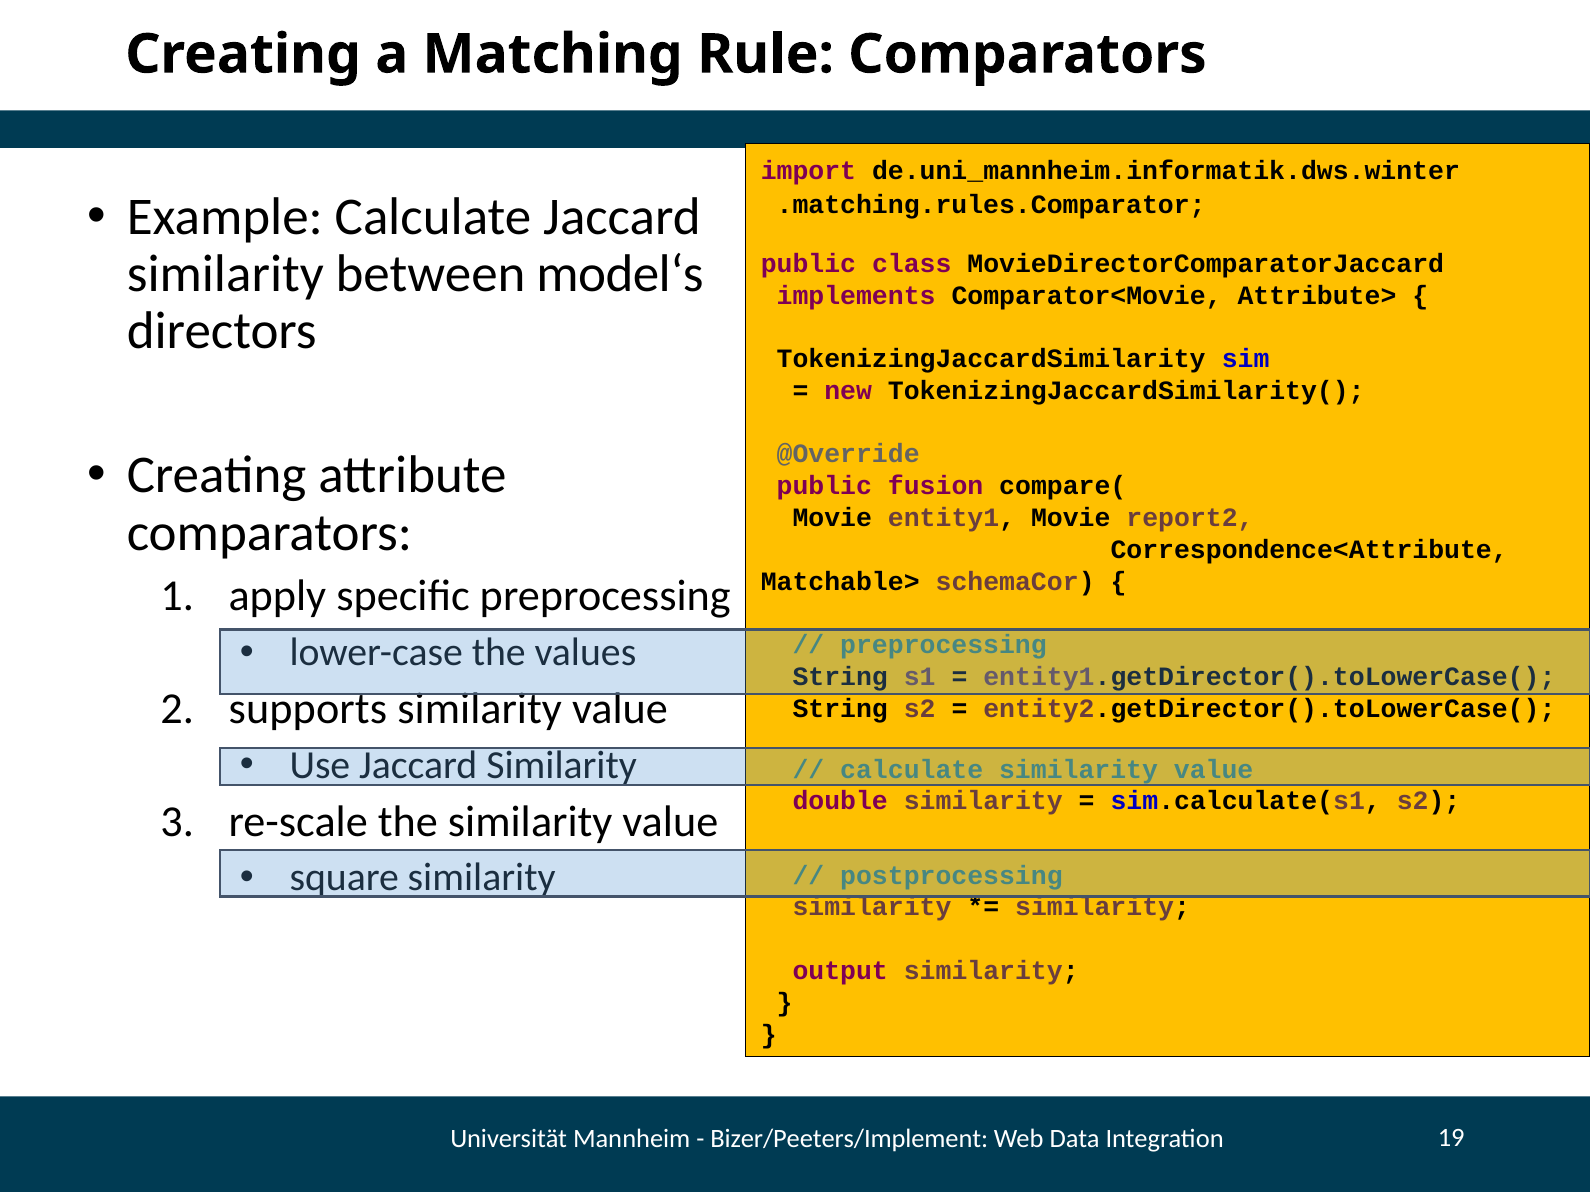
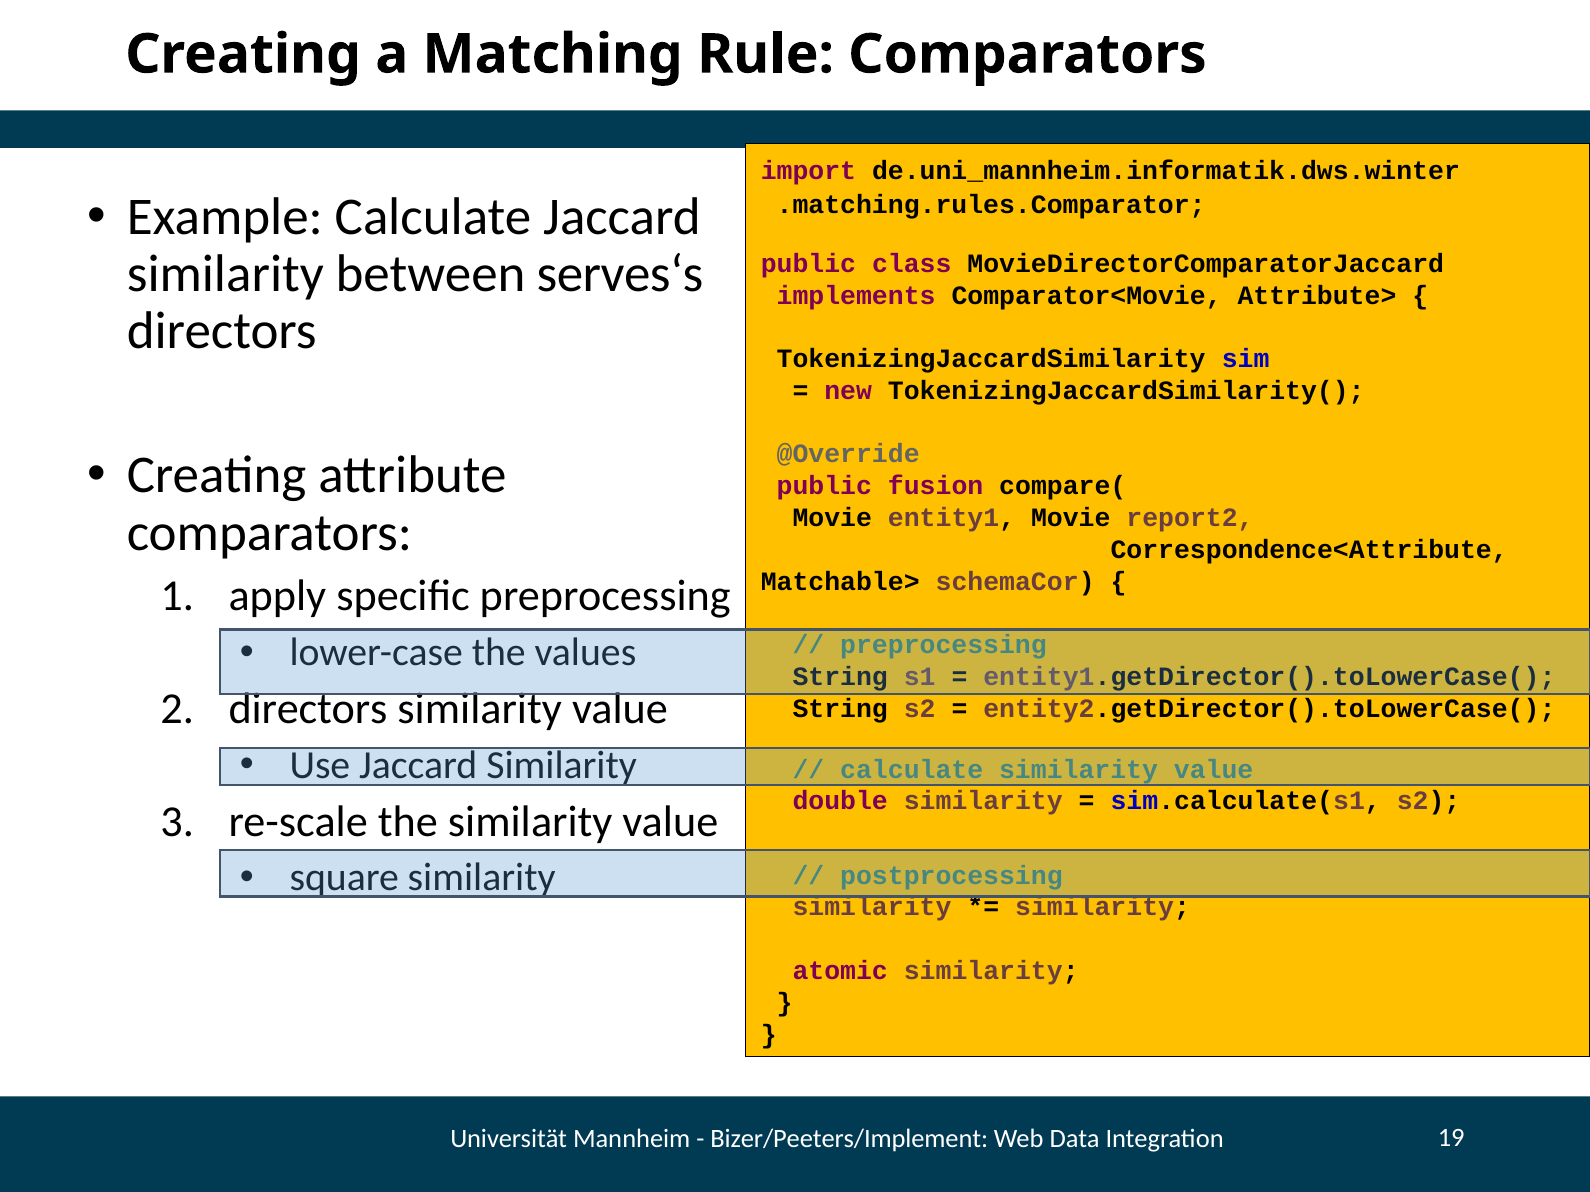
model‘s: model‘s -> serves‘s
supports at (308, 709): supports -> directors
output: output -> atomic
